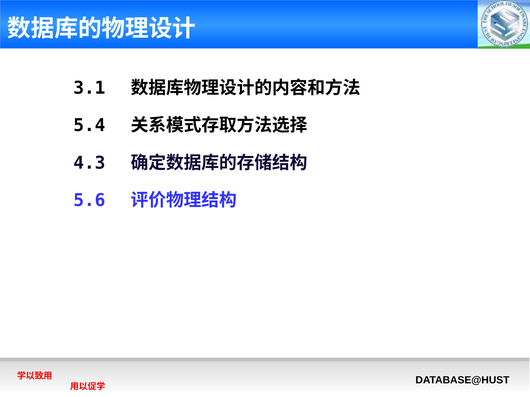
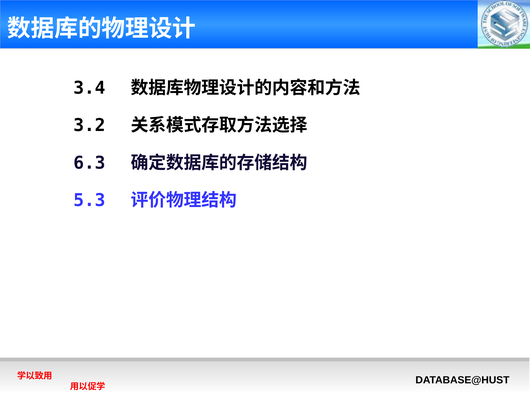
3.1: 3.1 -> 3.4
5.4: 5.4 -> 3.2
4.3: 4.3 -> 6.3
5.6: 5.6 -> 5.3
